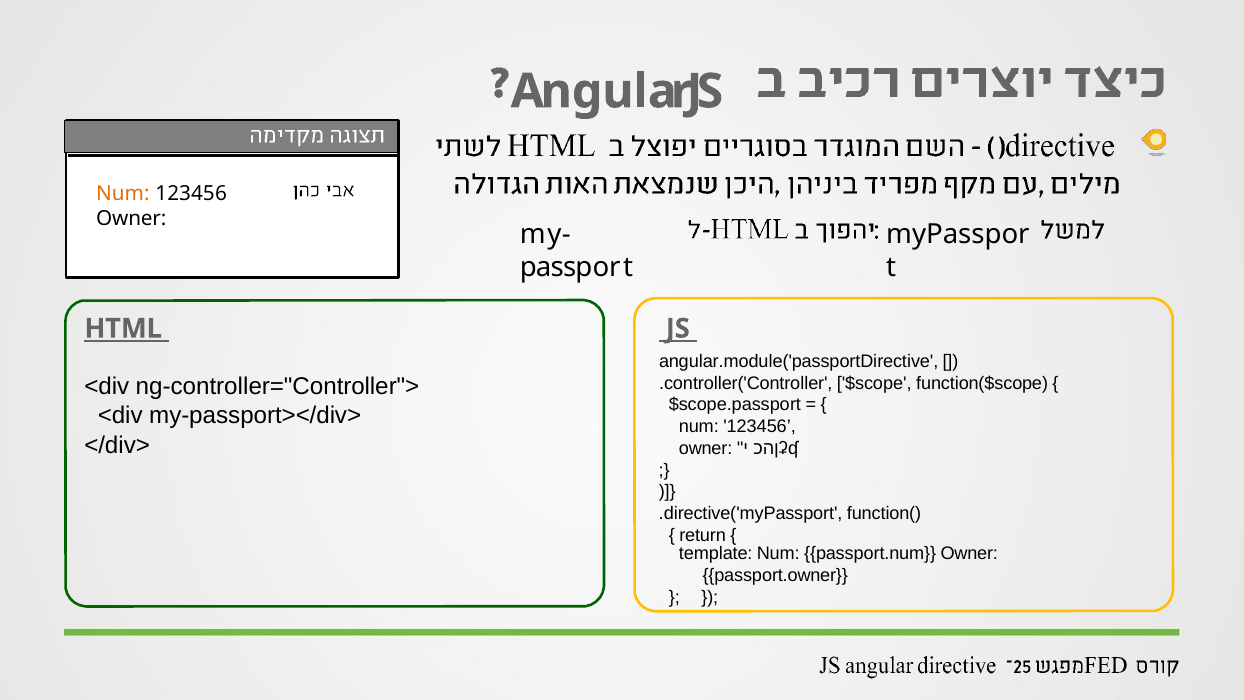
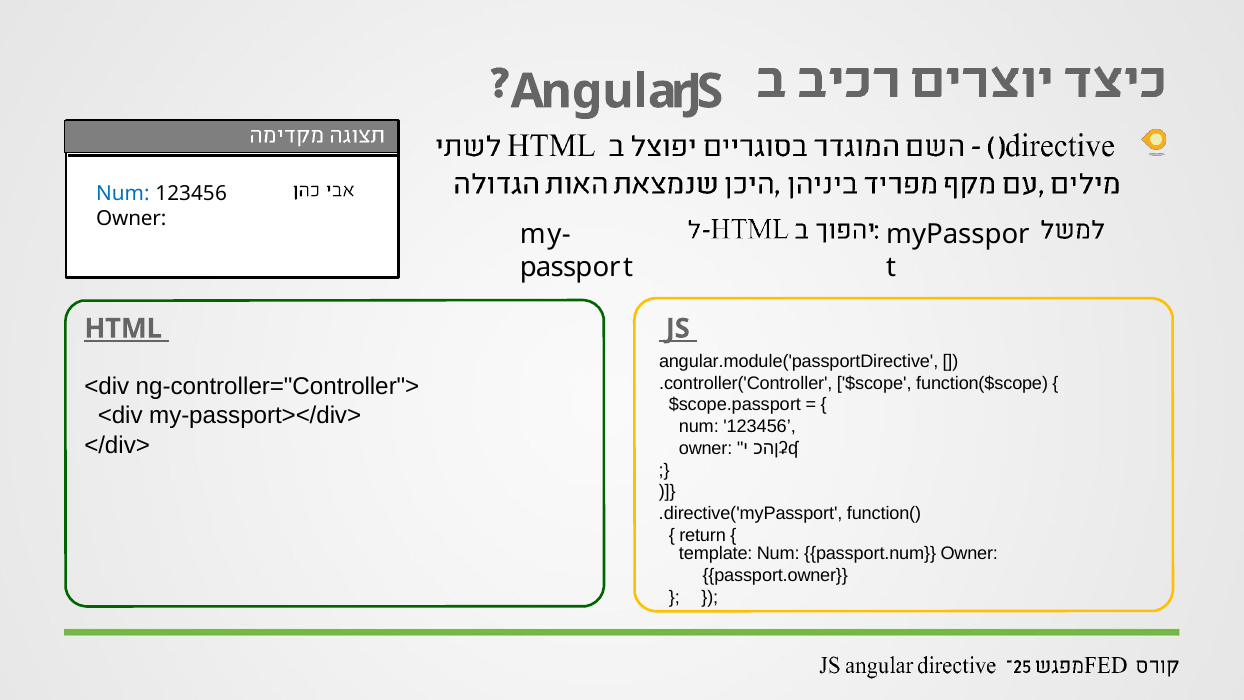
Num at (123, 193) colour: orange -> blue
